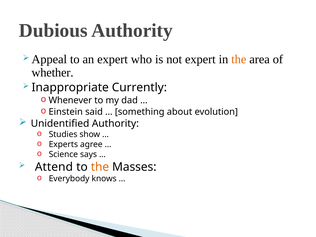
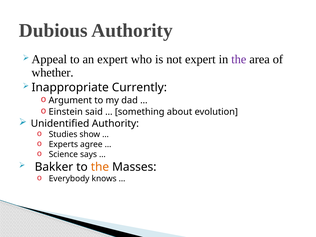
the at (239, 59) colour: orange -> purple
Whenever: Whenever -> Argument
Attend: Attend -> Bakker
